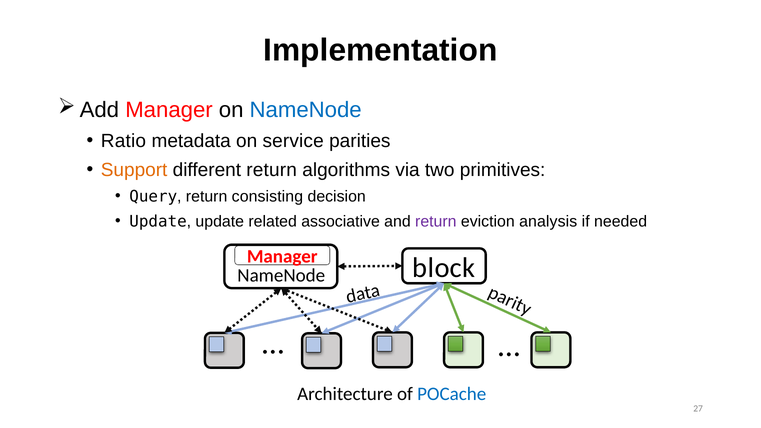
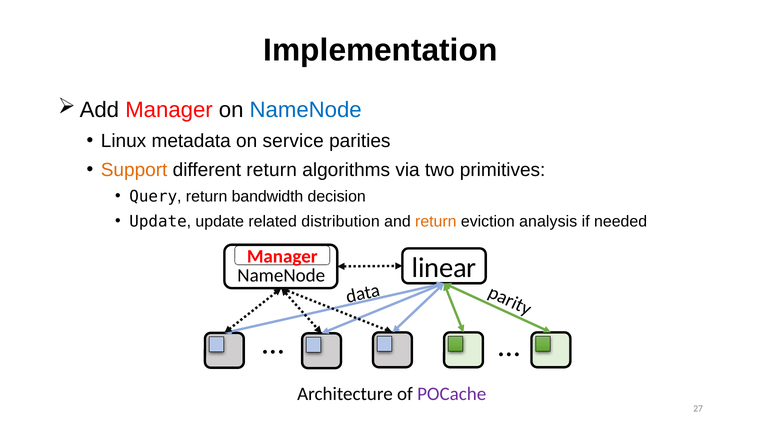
Ratio: Ratio -> Linux
consisting: consisting -> bandwidth
associative: associative -> distribution
return at (436, 221) colour: purple -> orange
block: block -> linear
POCache colour: blue -> purple
